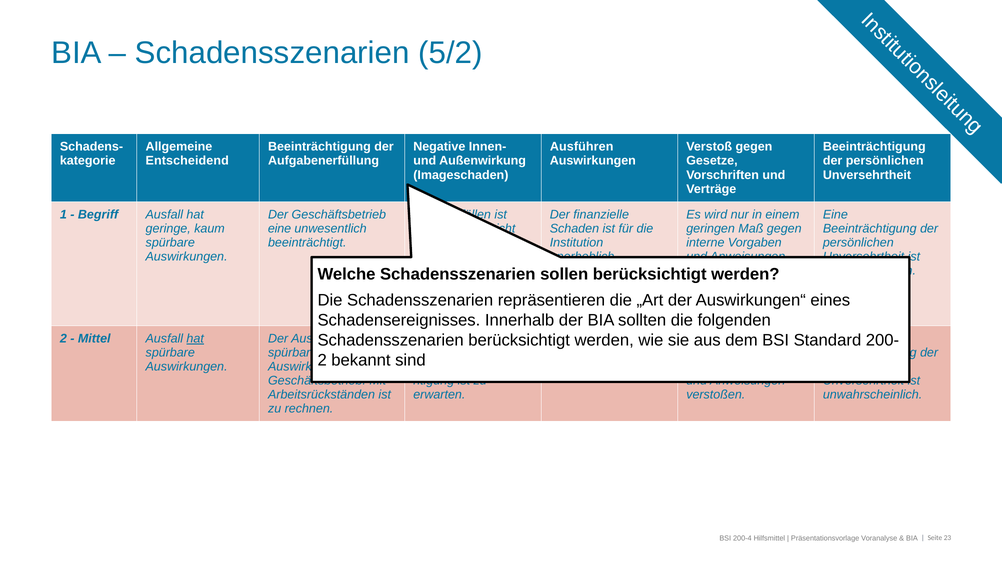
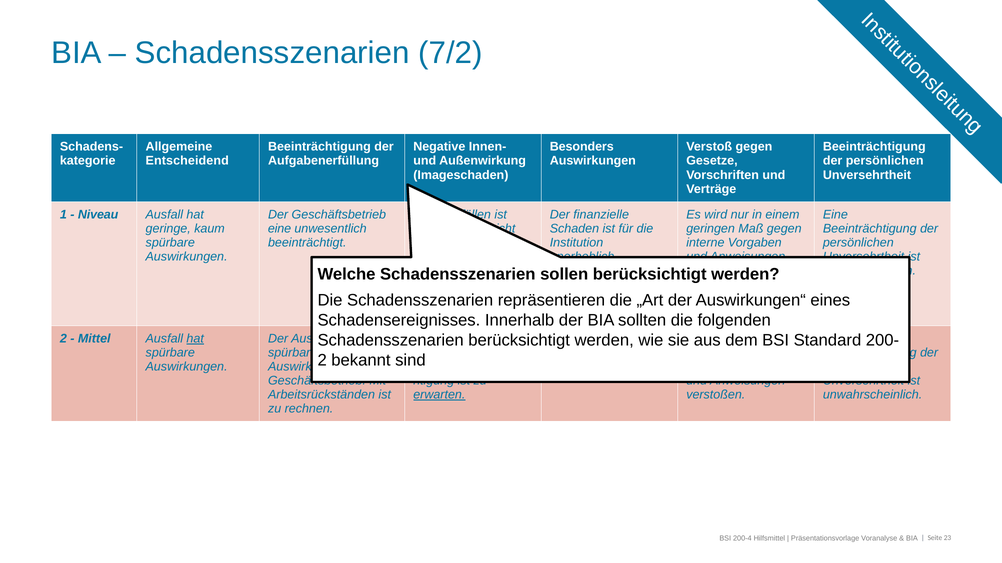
5/2: 5/2 -> 7/2
Ausführen: Ausführen -> Besonders
Begriff: Begriff -> Niveau
erwarten at (439, 395) underline: none -> present
